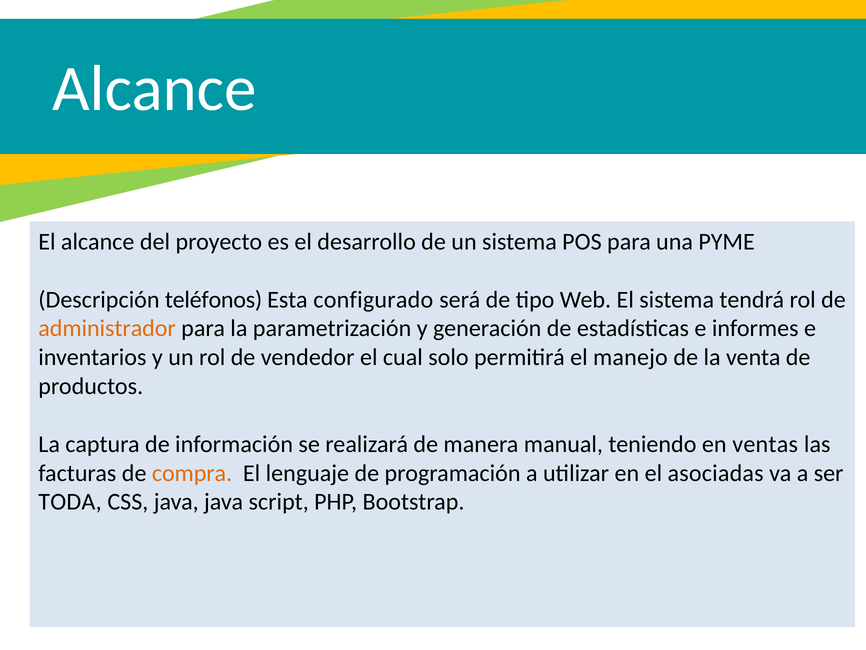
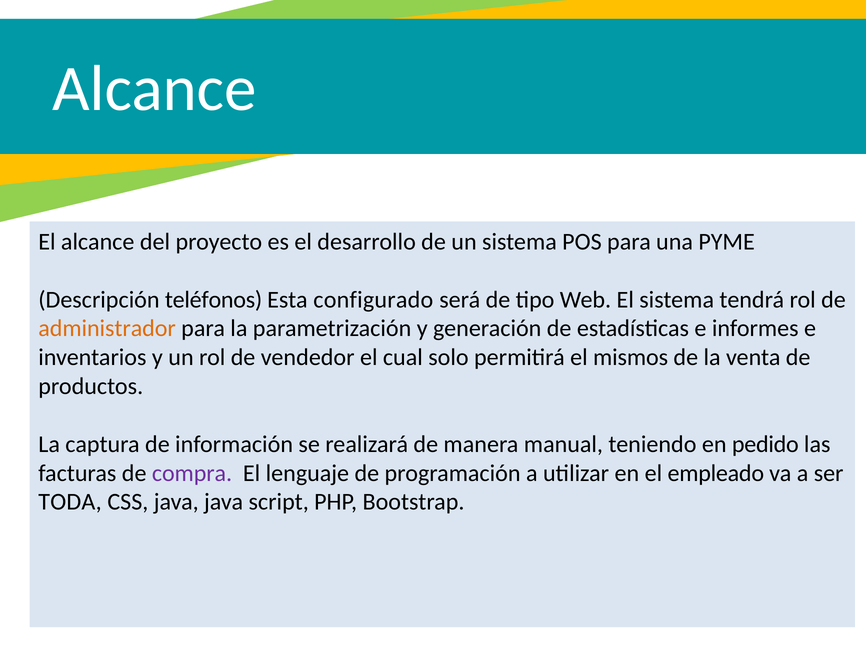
manejo: manejo -> mismos
ventas: ventas -> pedido
compra colour: orange -> purple
asociadas: asociadas -> empleado
